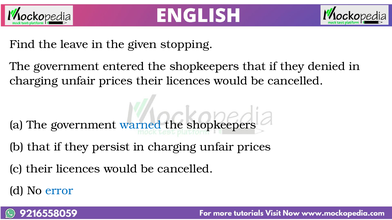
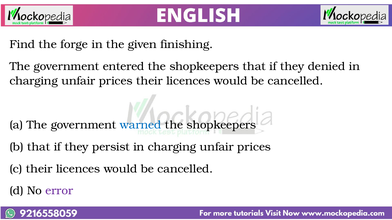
leave: leave -> forge
stopping: stopping -> finishing
error colour: blue -> purple
